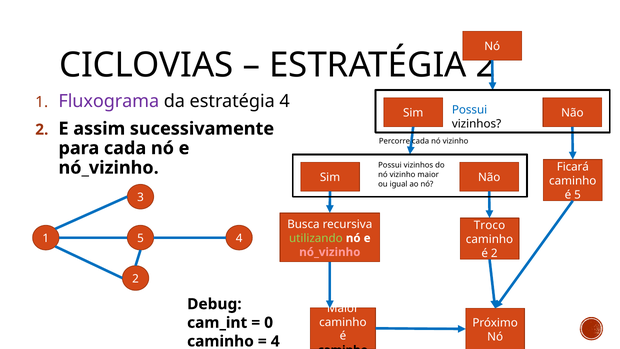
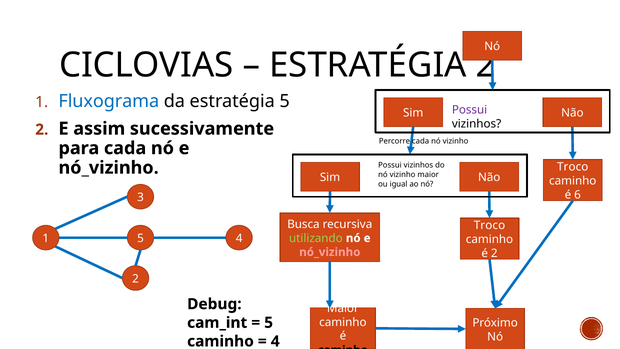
Fluxograma colour: purple -> blue
estratégia 4: 4 -> 5
Possui at (470, 110) colour: blue -> purple
Ficará at (573, 167): Ficará -> Troco
5 at (578, 195): 5 -> 6
0 at (269, 322): 0 -> 5
